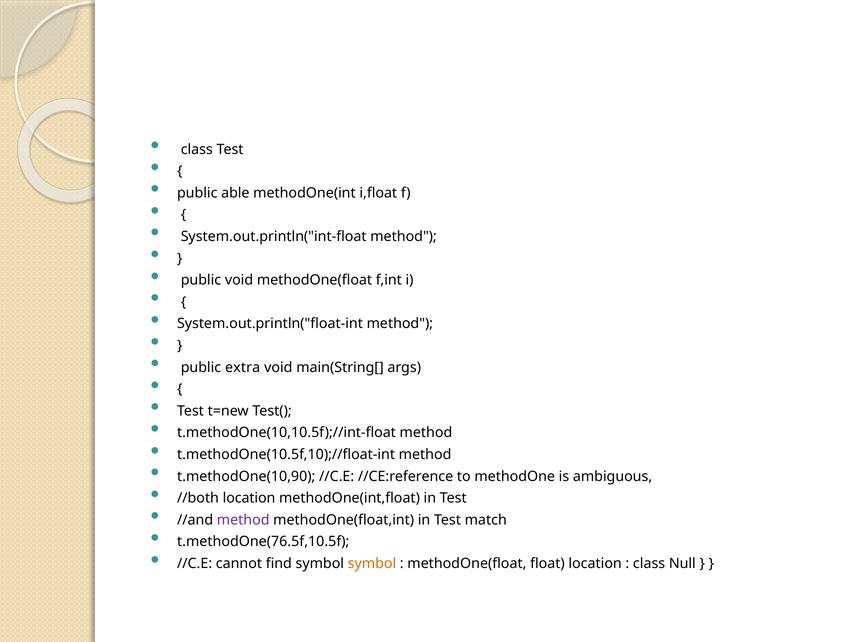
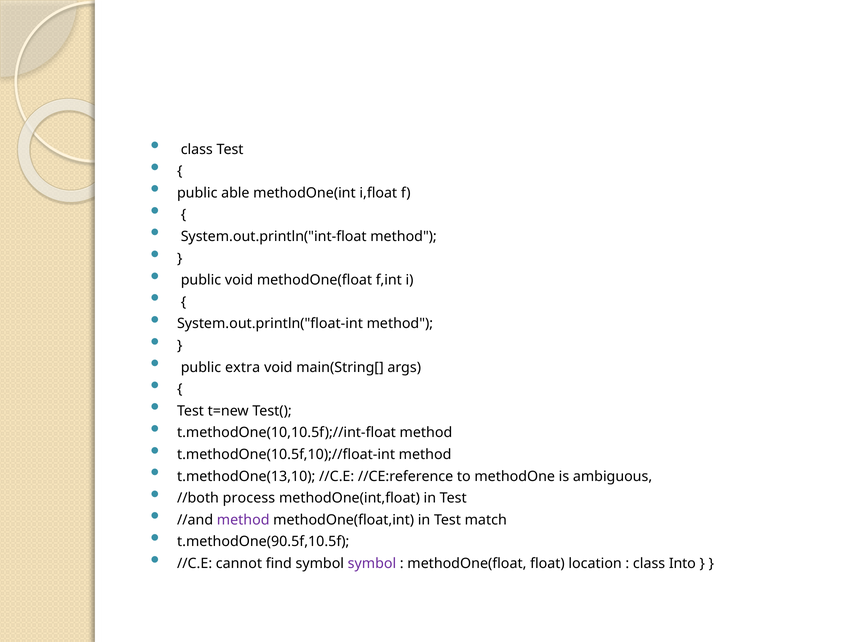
t.methodOne(10,90: t.methodOne(10,90 -> t.methodOne(13,10
//both location: location -> process
t.methodOne(76.5f,10.5f: t.methodOne(76.5f,10.5f -> t.methodOne(90.5f,10.5f
symbol at (372, 564) colour: orange -> purple
Null: Null -> Into
